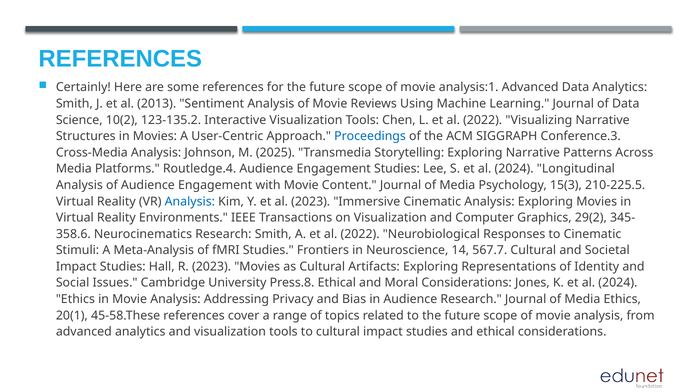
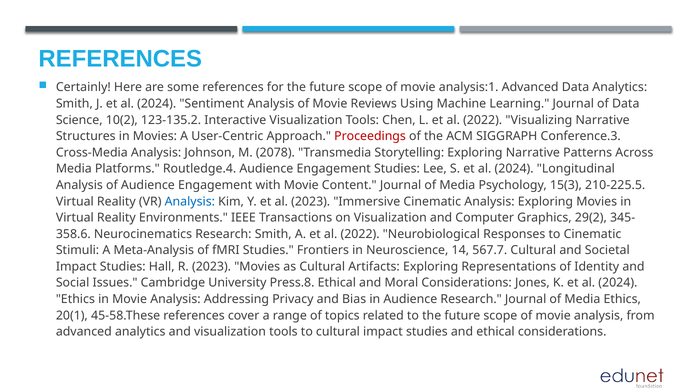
J et al 2013: 2013 -> 2024
Proceedings colour: blue -> red
2025: 2025 -> 2078
